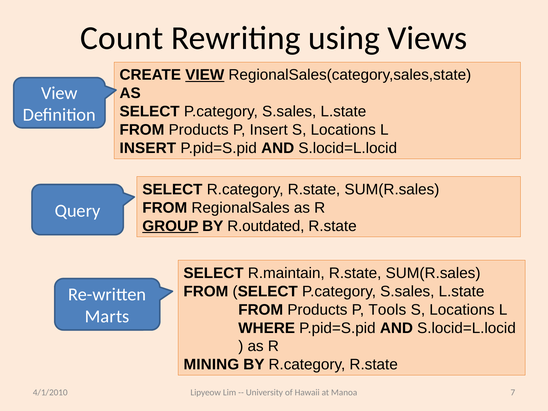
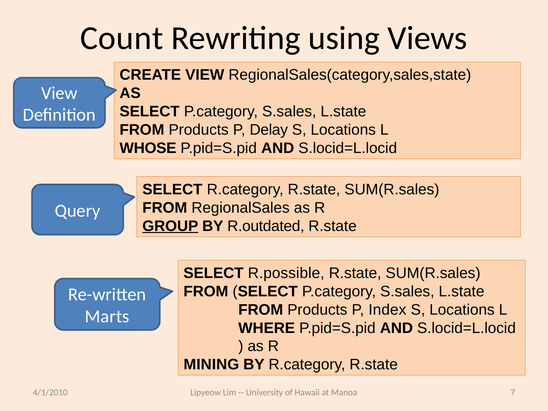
VIEW at (205, 75) underline: present -> none
P Insert: Insert -> Delay
INSERT at (148, 148): INSERT -> WHOSE
R.maintain: R.maintain -> R.possible
Tools: Tools -> Index
